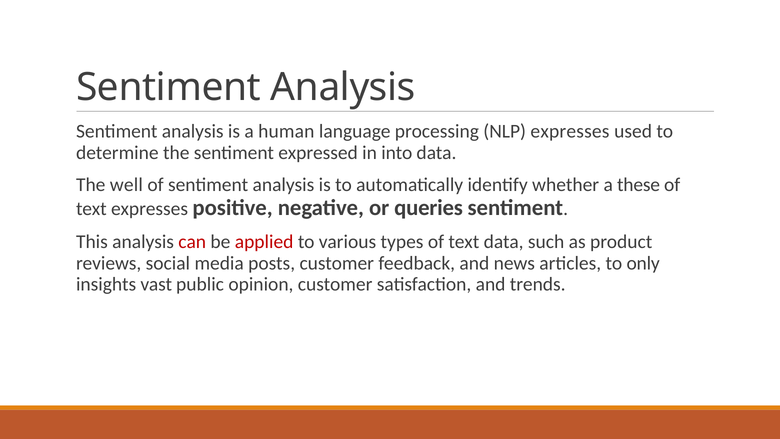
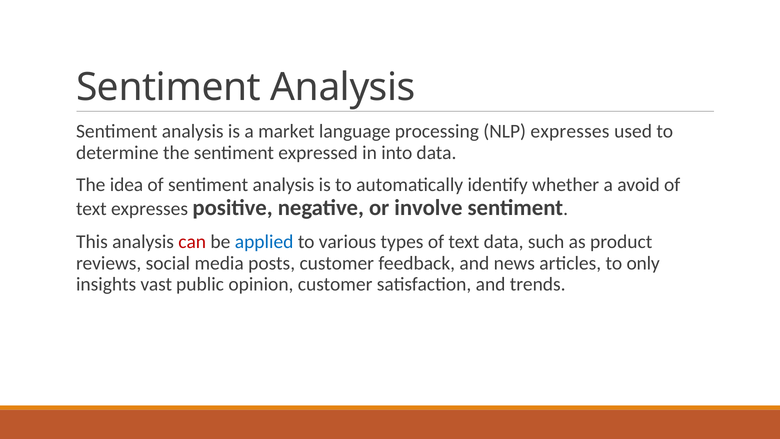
human: human -> market
well: well -> idea
these: these -> avoid
queries: queries -> involve
applied colour: red -> blue
